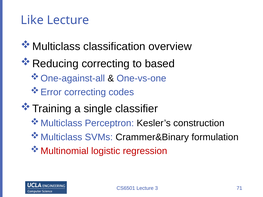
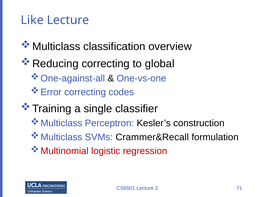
based: based -> global
Crammer&Binary: Crammer&Binary -> Crammer&Recall
